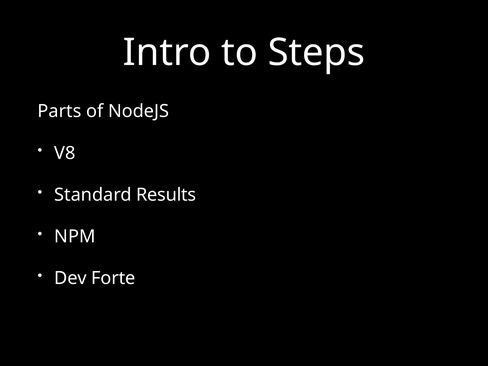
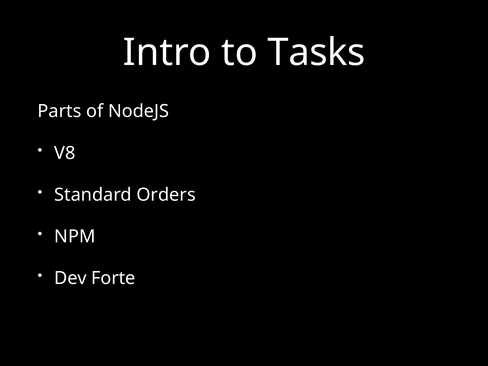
Steps: Steps -> Tasks
Results: Results -> Orders
